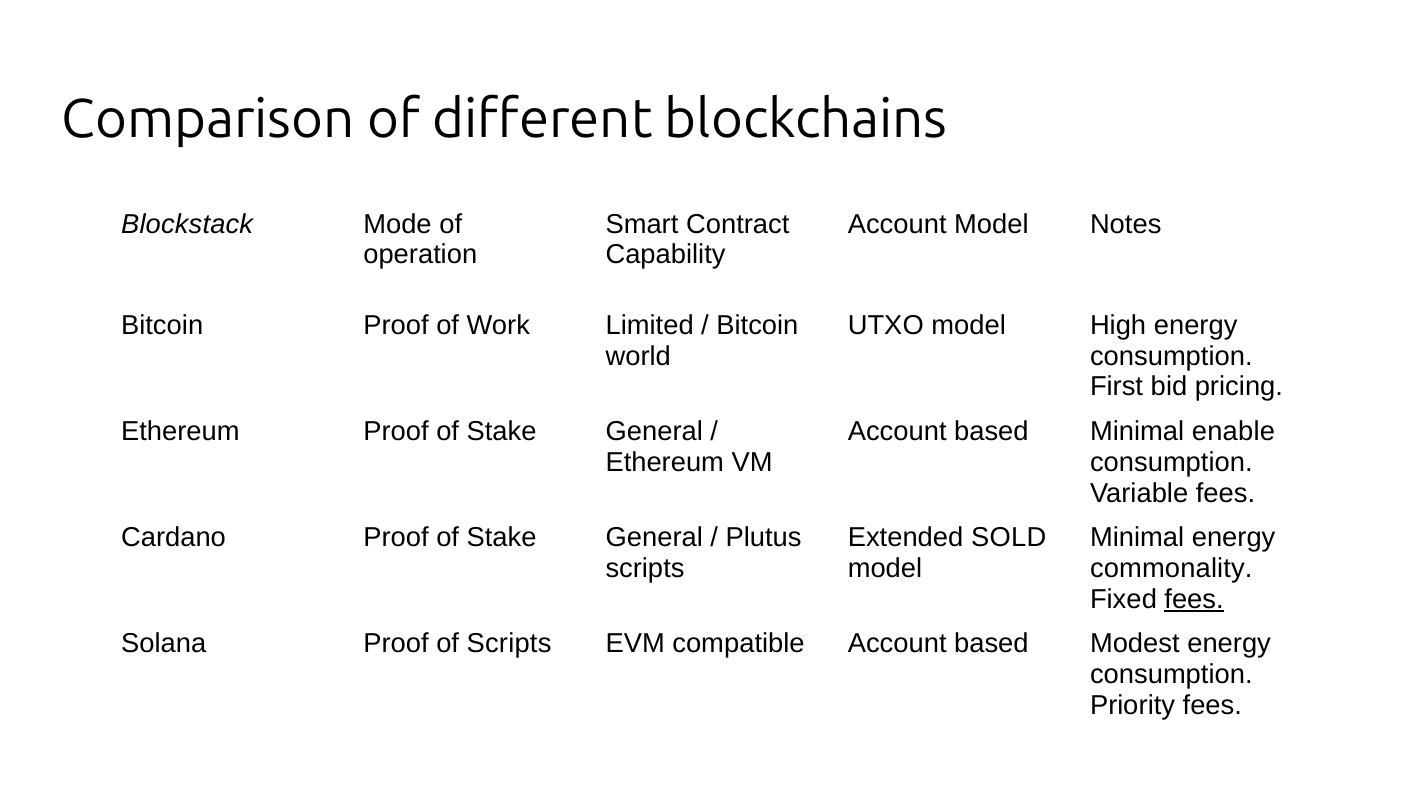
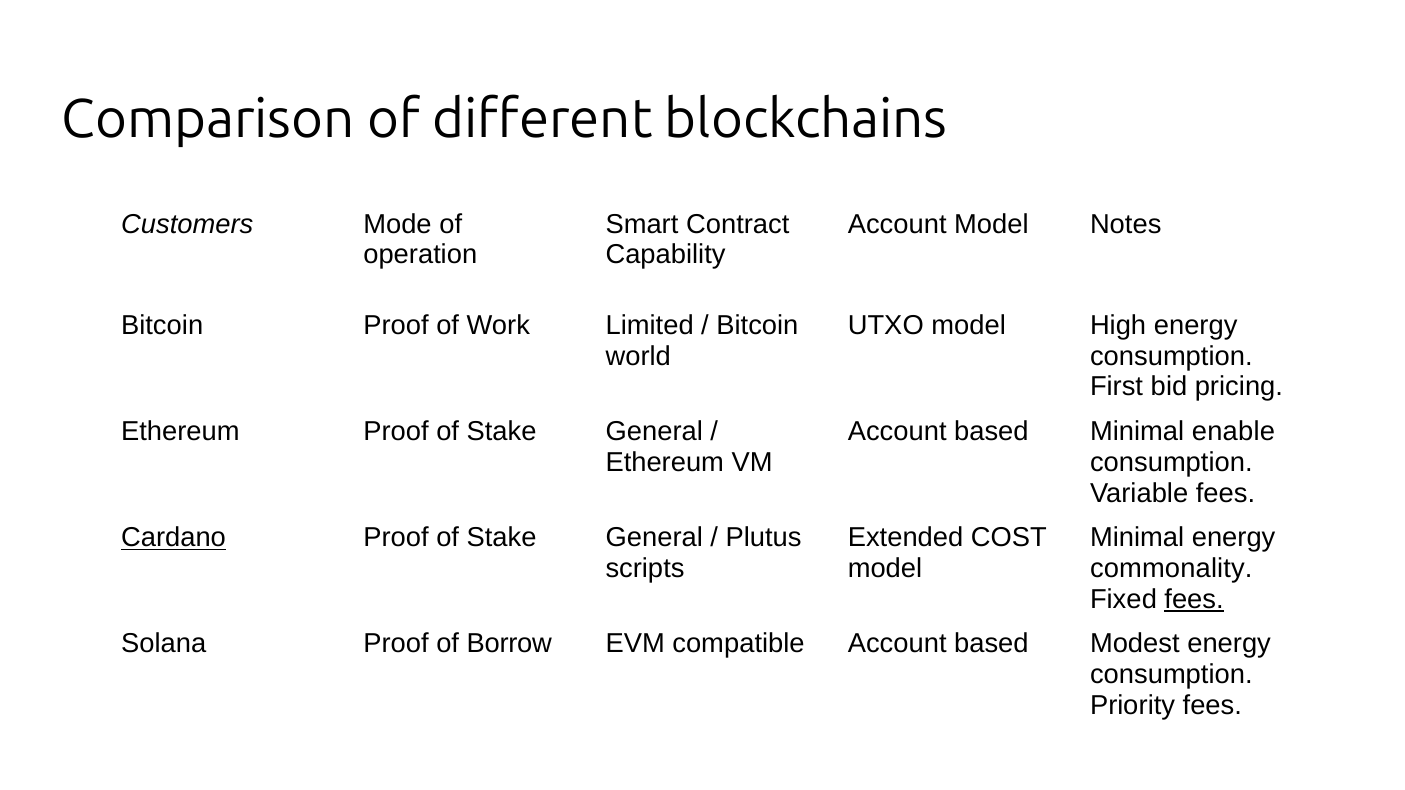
Blockstack: Blockstack -> Customers
Cardano underline: none -> present
SOLD: SOLD -> COST
of Scripts: Scripts -> Borrow
